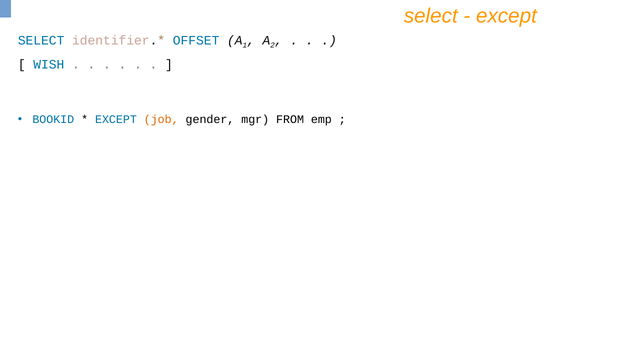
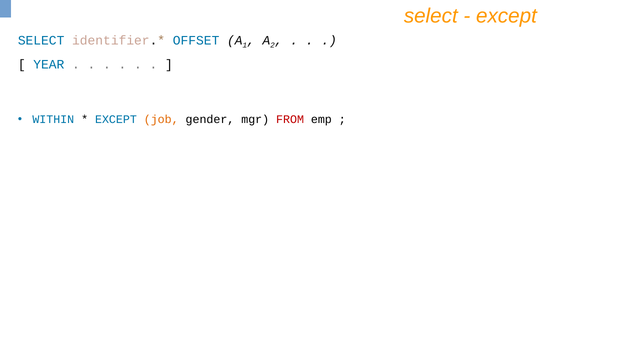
WISH: WISH -> YEAR
BOOKID: BOOKID -> WITHIN
FROM colour: black -> red
